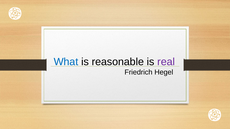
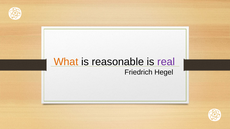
What colour: blue -> orange
